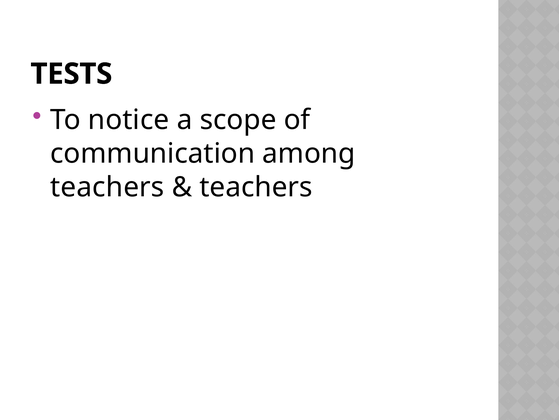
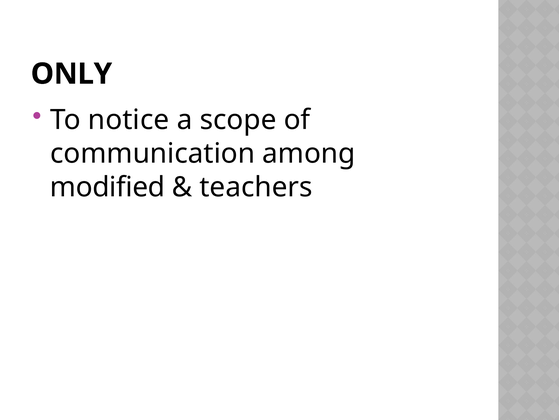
TESTS: TESTS -> ONLY
teachers at (107, 187): teachers -> modified
